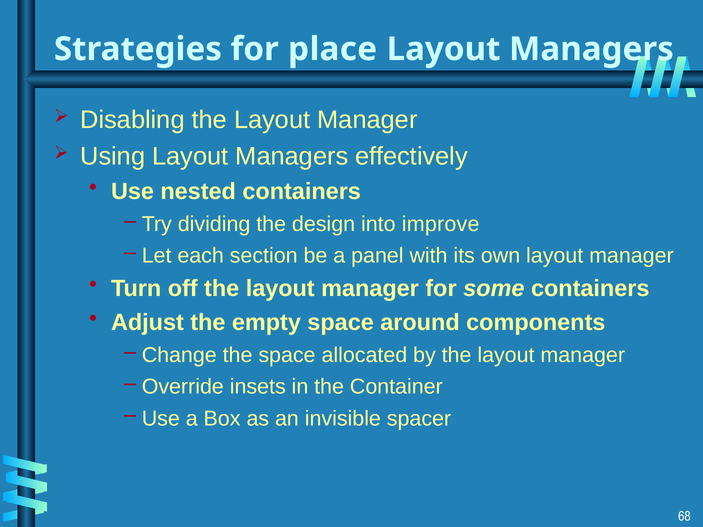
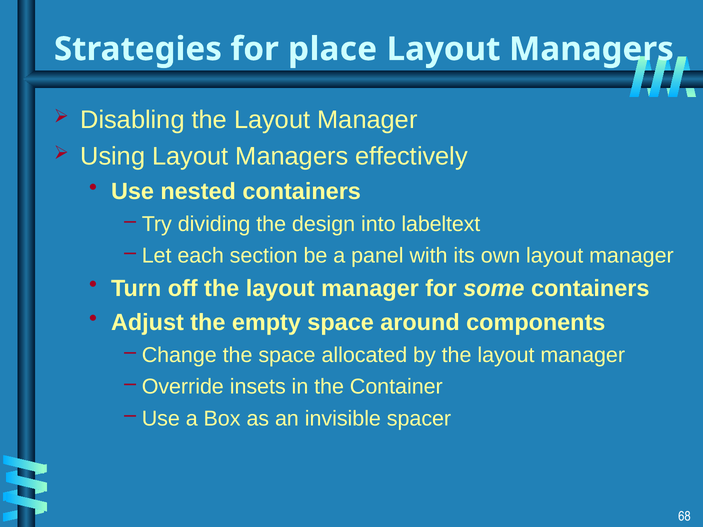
improve: improve -> labeltext
